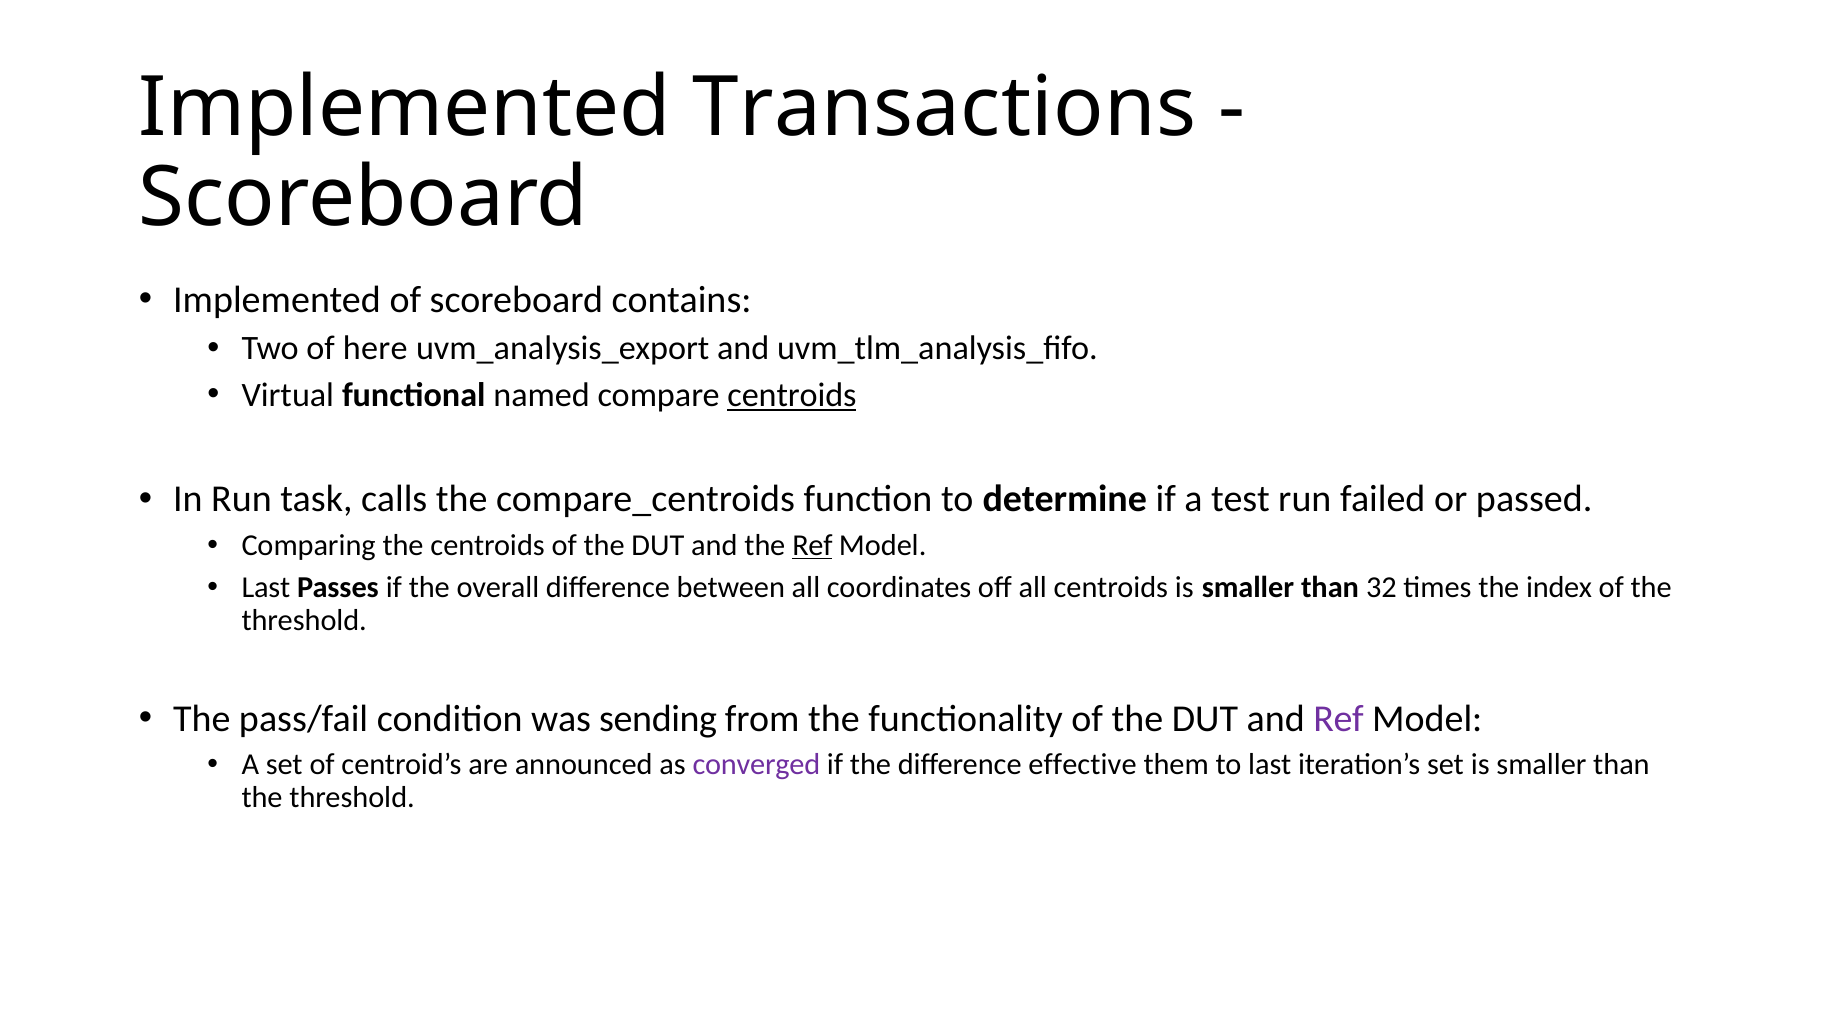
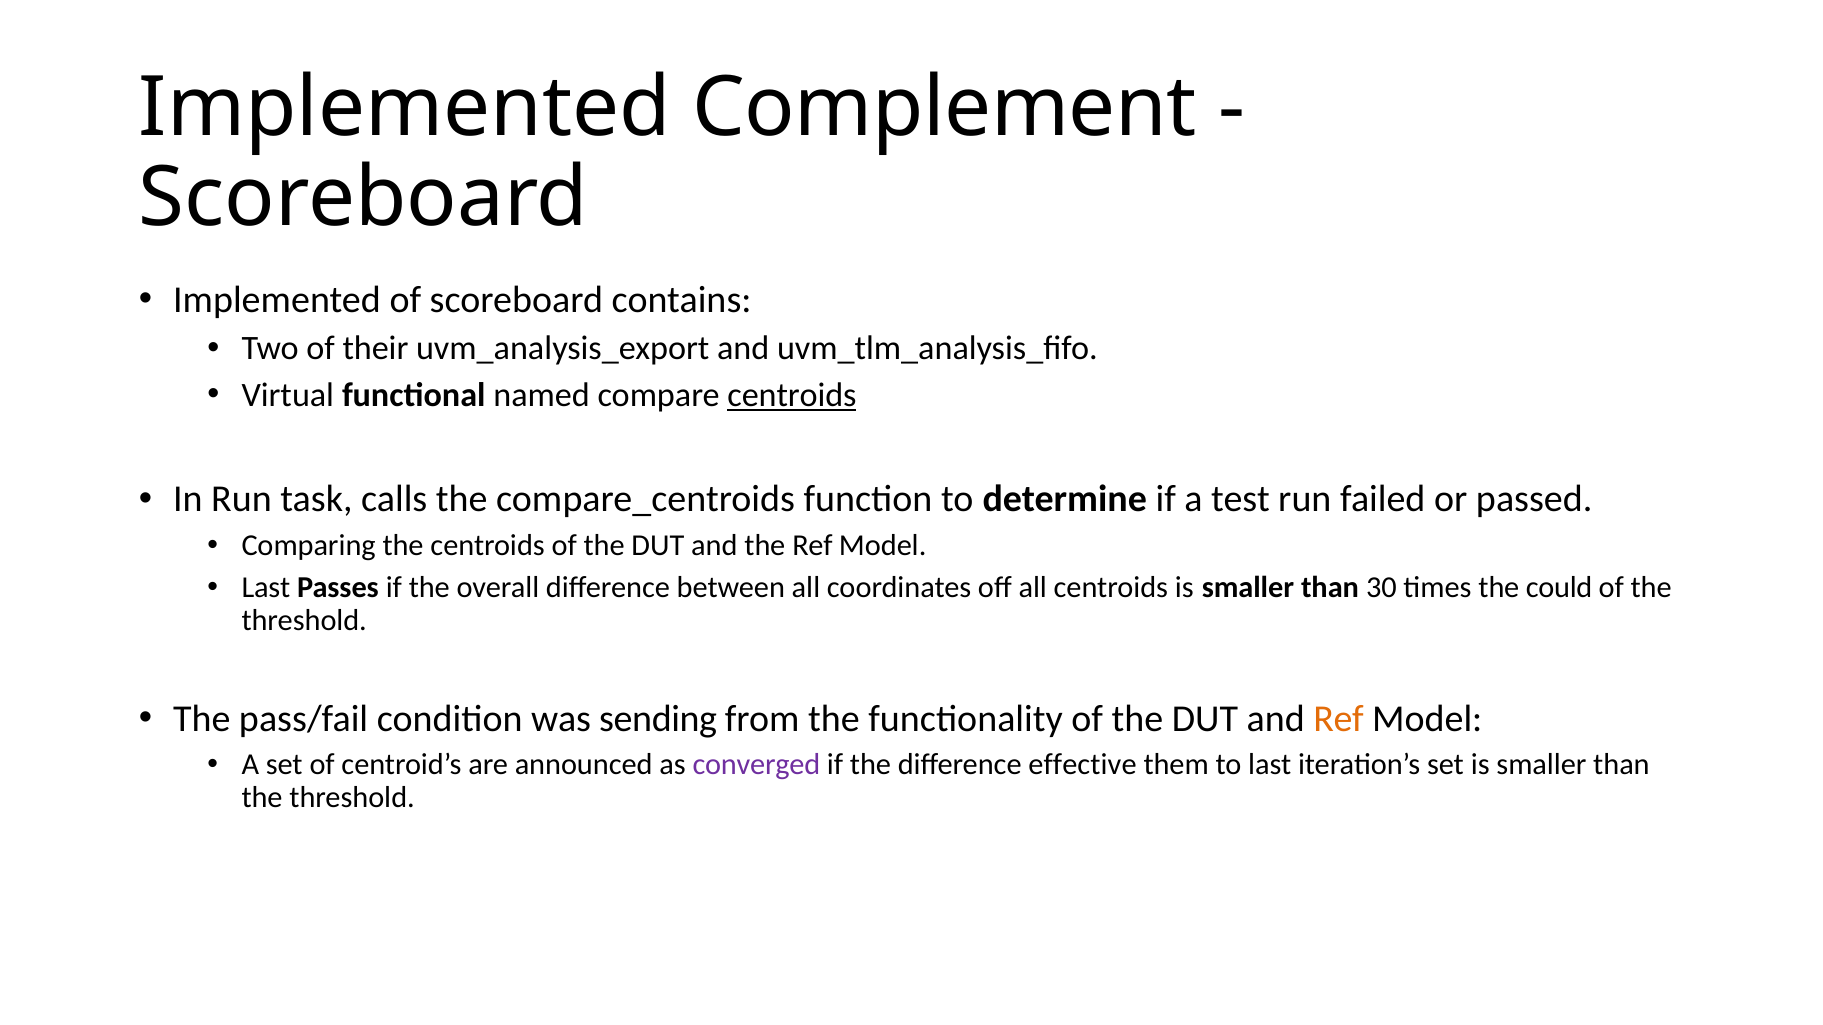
Transactions: Transactions -> Complement
here: here -> their
Ref at (812, 546) underline: present -> none
32: 32 -> 30
index: index -> could
Ref at (1339, 719) colour: purple -> orange
